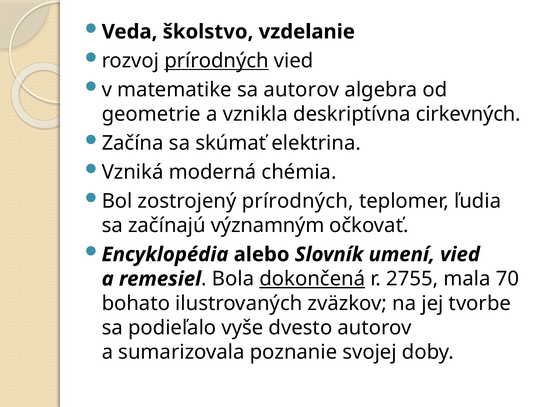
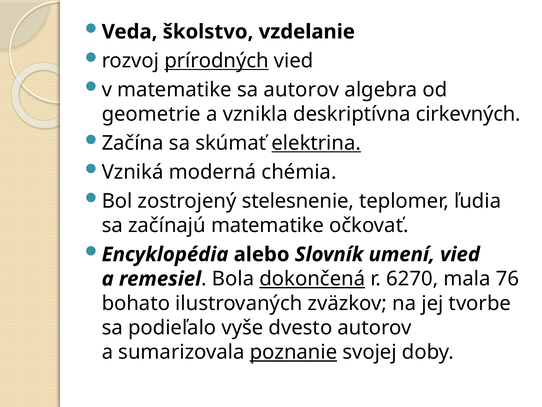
elektrina underline: none -> present
zostrojený prírodných: prírodných -> stelesnenie
začínajú významným: významným -> matematike
2755: 2755 -> 6270
70: 70 -> 76
poznanie underline: none -> present
